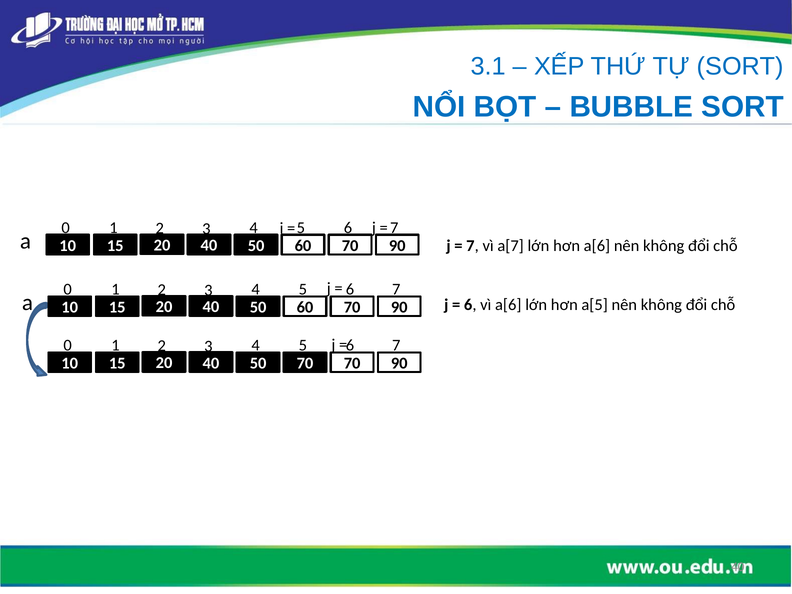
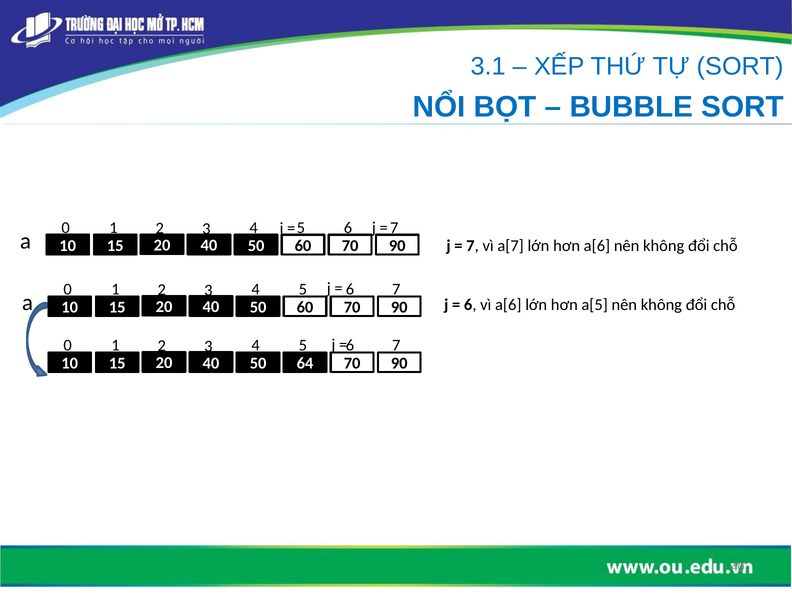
50 70: 70 -> 64
